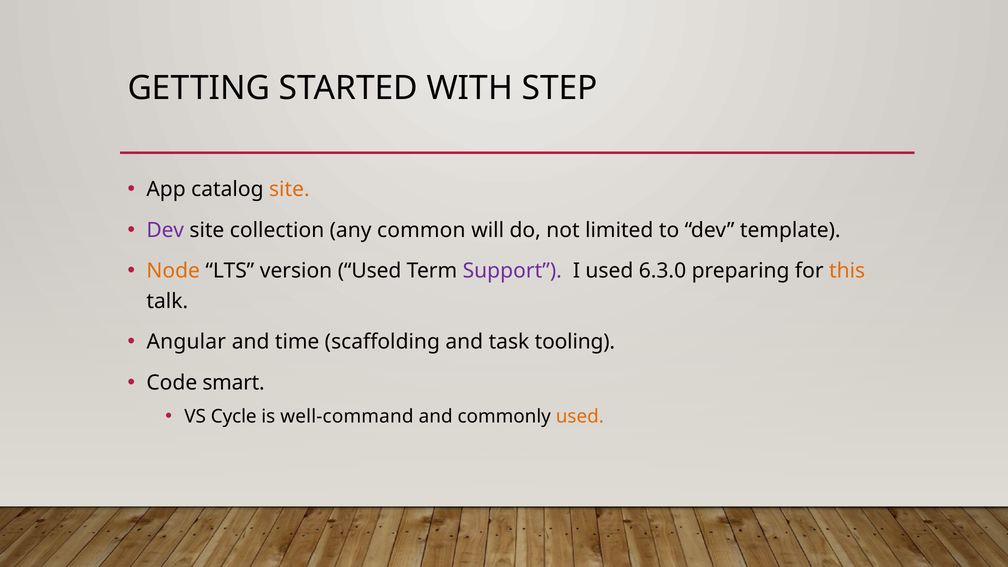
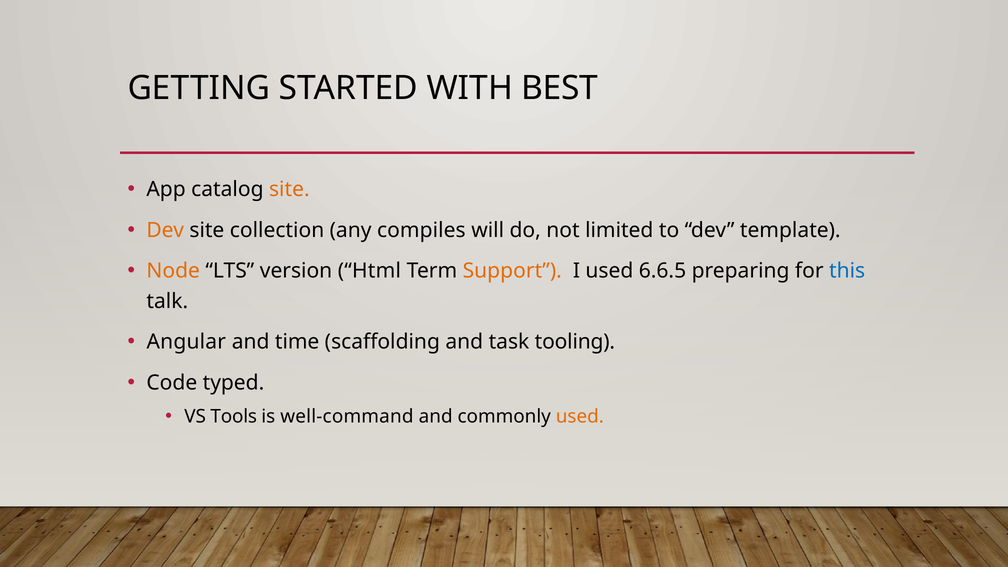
STEP: STEP -> BEST
Dev at (165, 230) colour: purple -> orange
common: common -> compiles
version Used: Used -> Html
Support colour: purple -> orange
6.3.0: 6.3.0 -> 6.6.5
this colour: orange -> blue
smart: smart -> typed
Cycle: Cycle -> Tools
